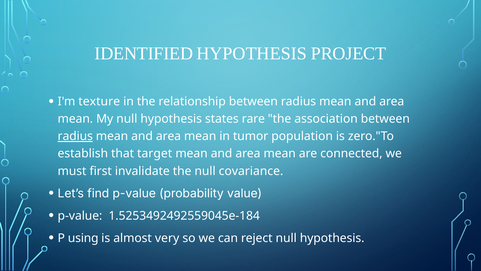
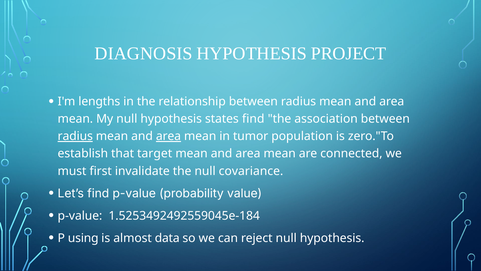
IDENTIFIED: IDENTIFIED -> DIAGNOSIS
texture: texture -> lengths
states rare: rare -> find
area at (168, 136) underline: none -> present
very: very -> data
